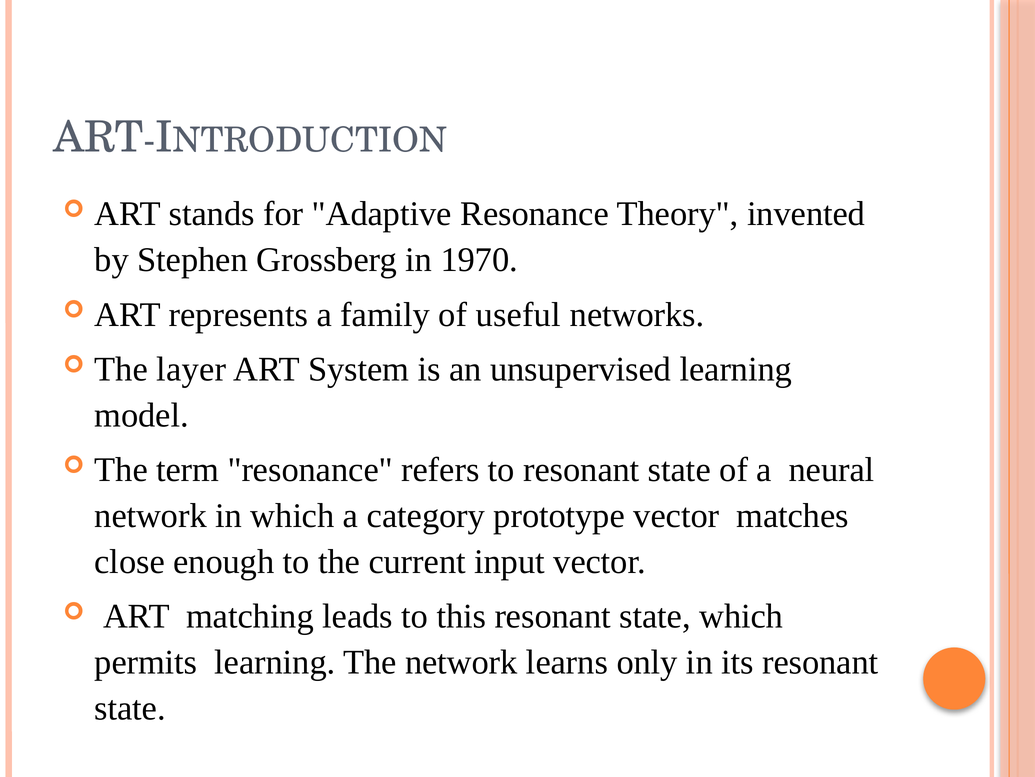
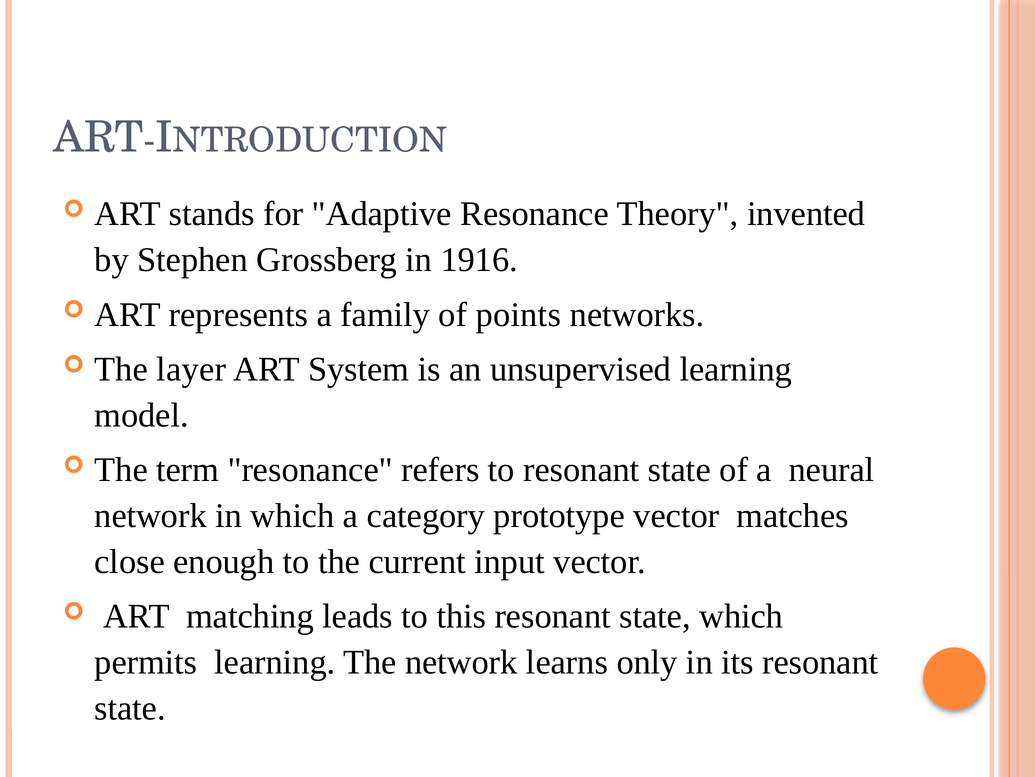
1970: 1970 -> 1916
useful: useful -> points
